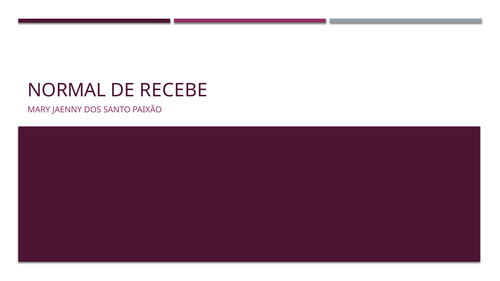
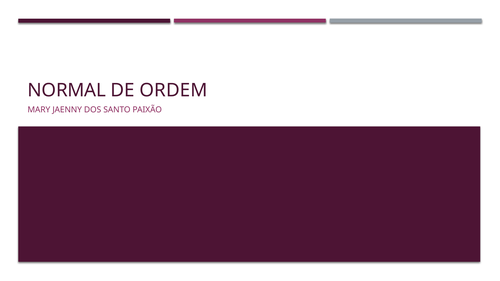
RECEBE: RECEBE -> ORDEM
